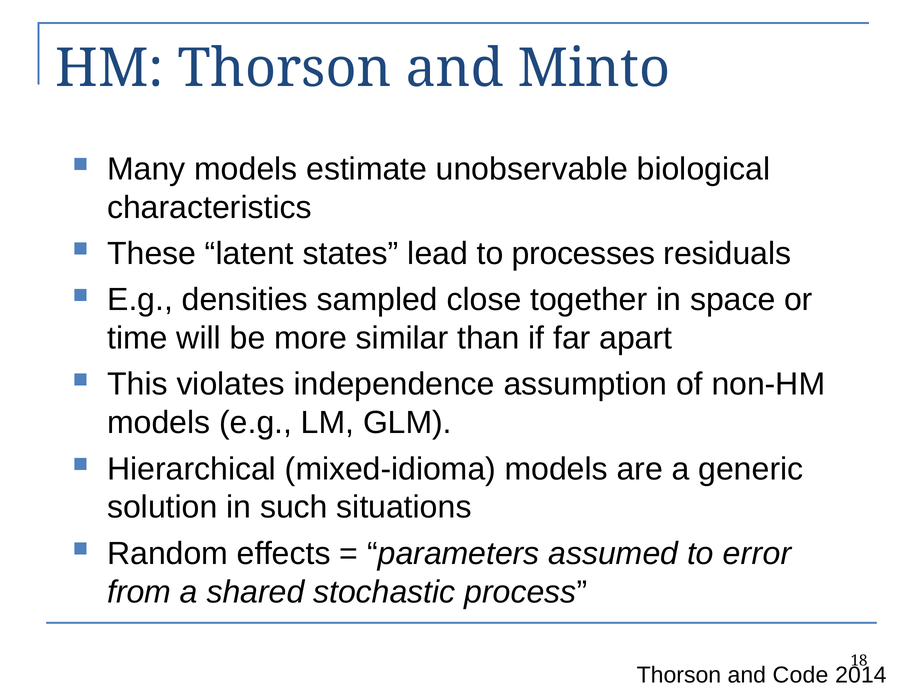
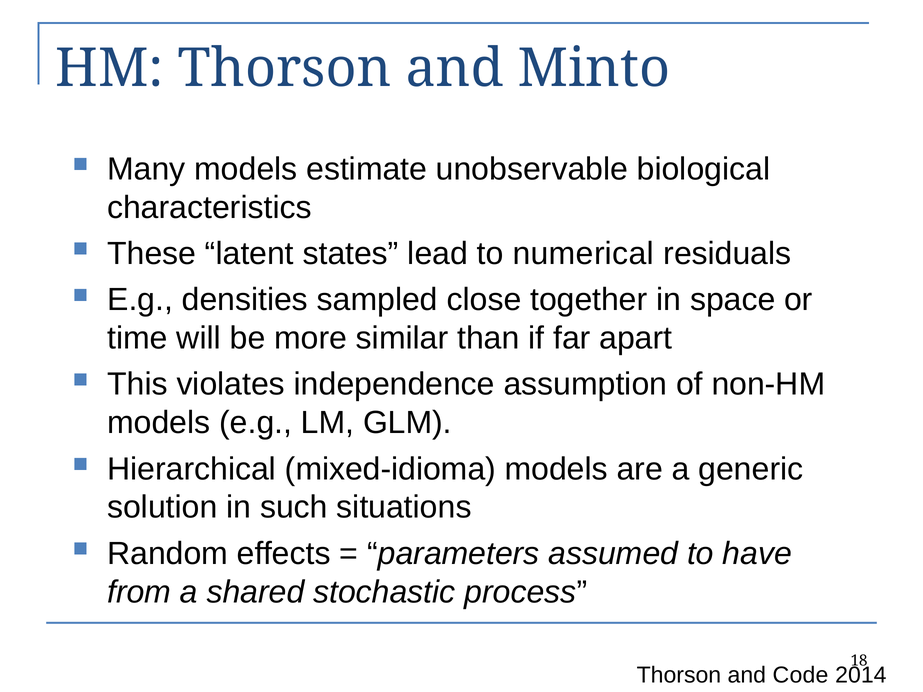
processes: processes -> numerical
error: error -> have
